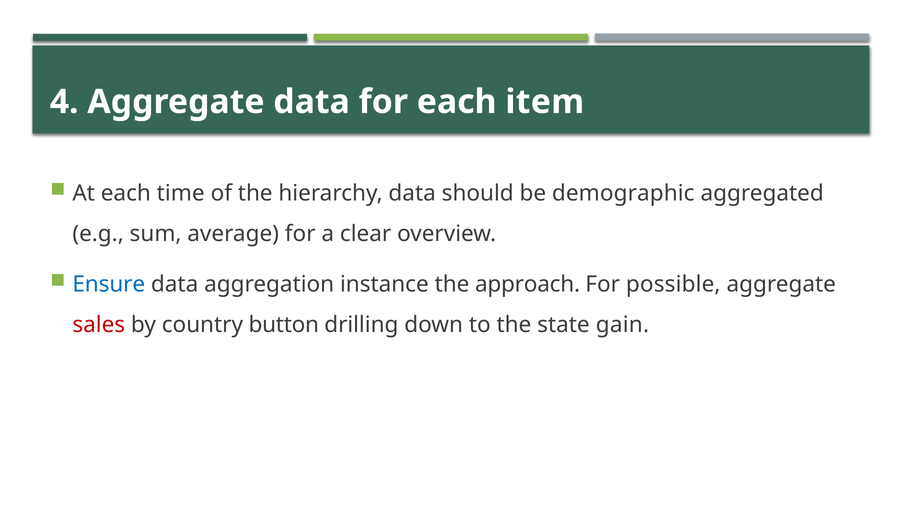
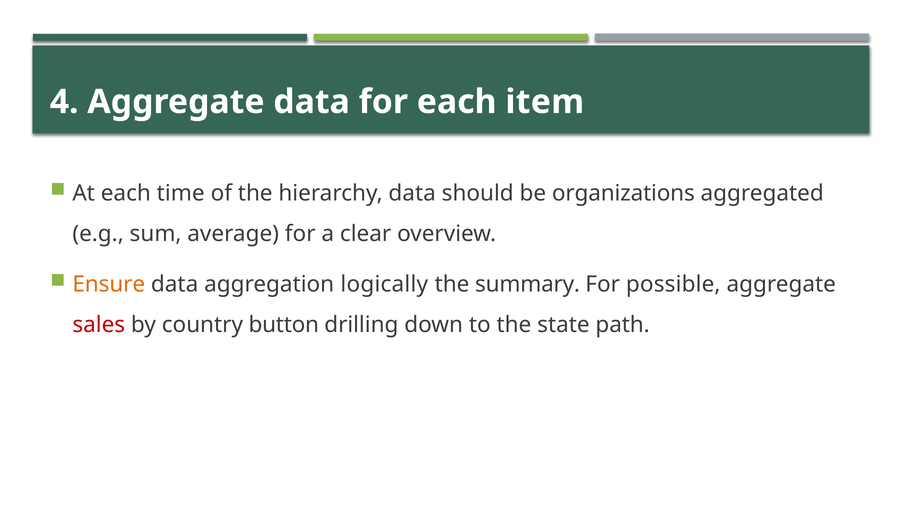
demographic: demographic -> organizations
Ensure colour: blue -> orange
instance: instance -> logically
approach: approach -> summary
gain: gain -> path
